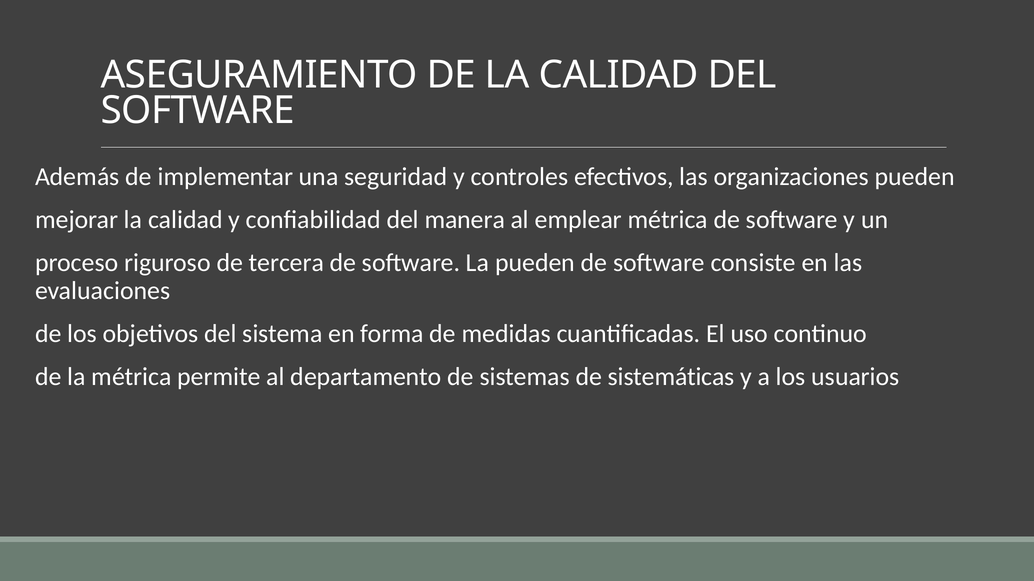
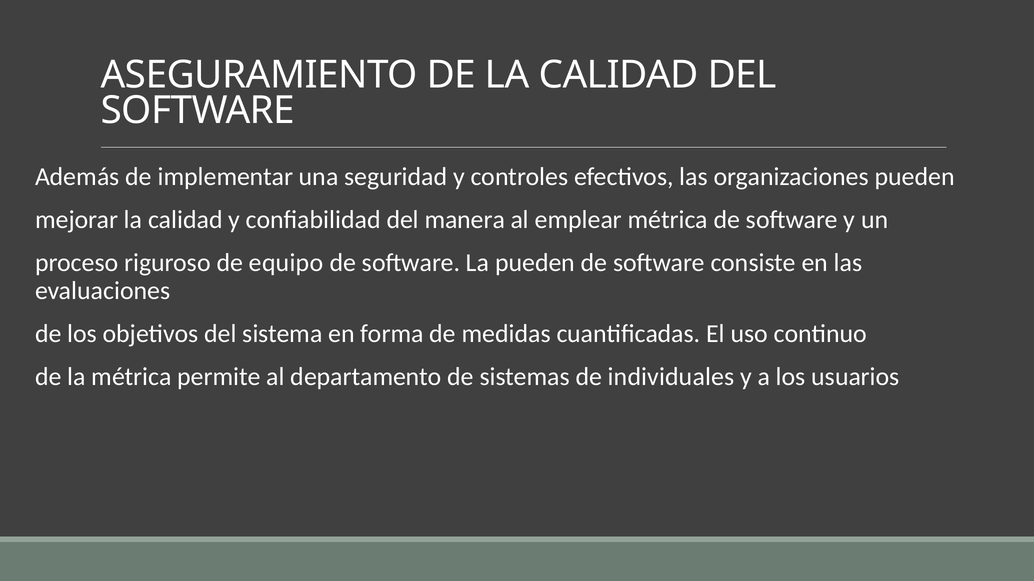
tercera: tercera -> equipo
sistemáticas: sistemáticas -> individuales
